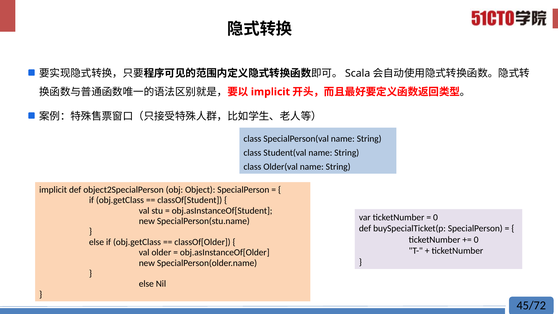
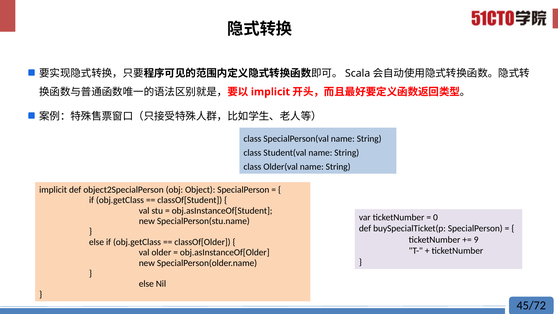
0 at (476, 240): 0 -> 9
